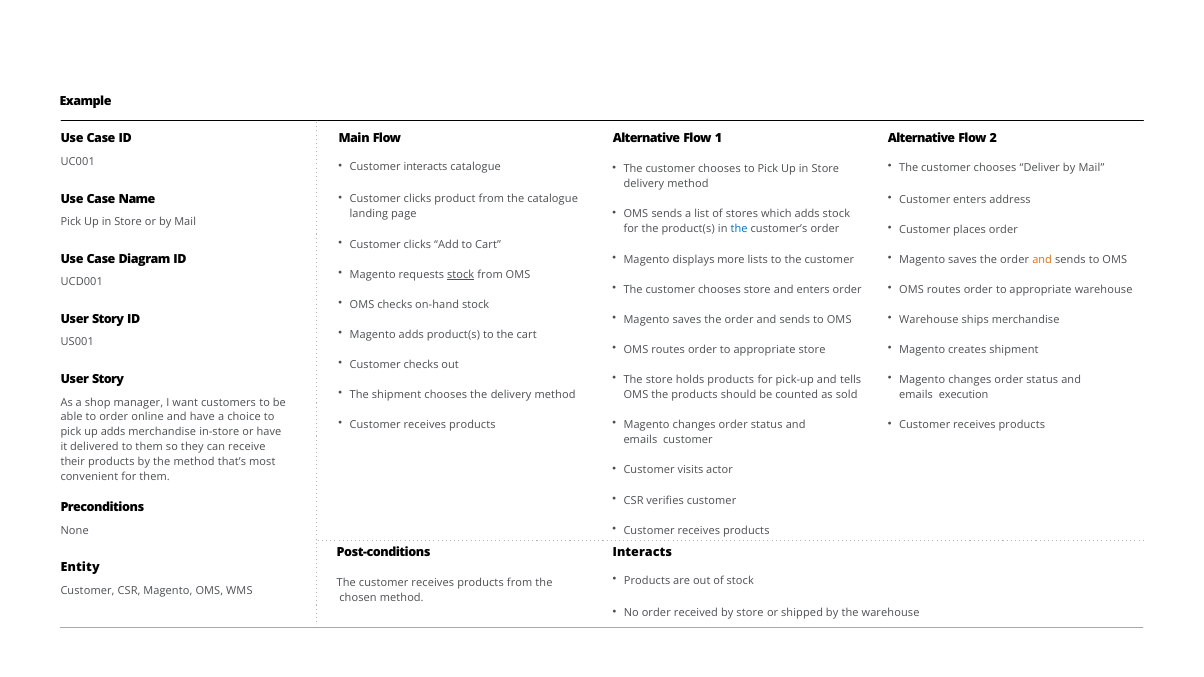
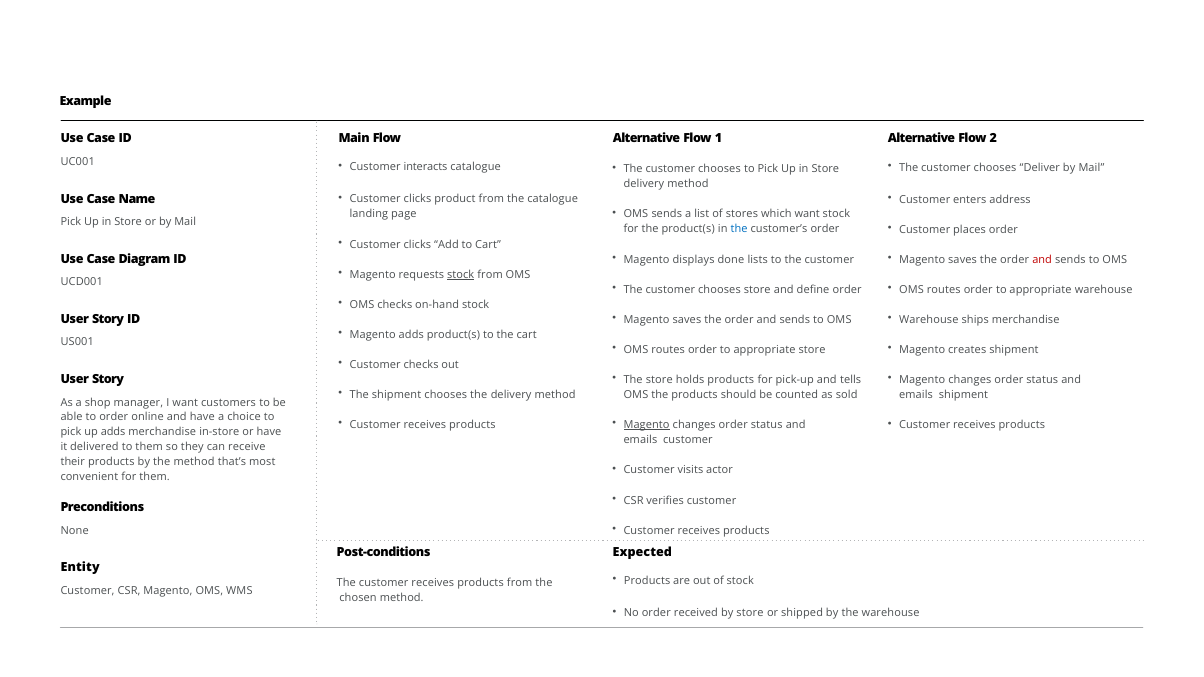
which adds: adds -> want
more: more -> done
and at (1042, 260) colour: orange -> red
and enters: enters -> define
emails execution: execution -> shipment
Magento at (647, 425) underline: none -> present
Interacts at (642, 553): Interacts -> Expected
